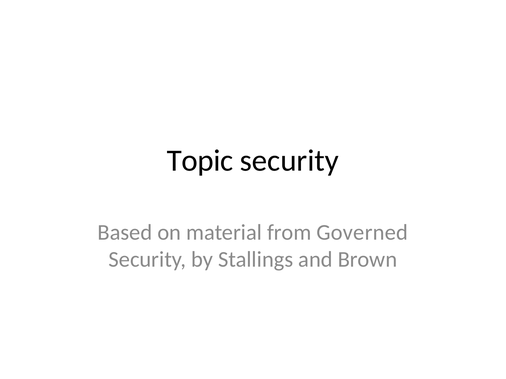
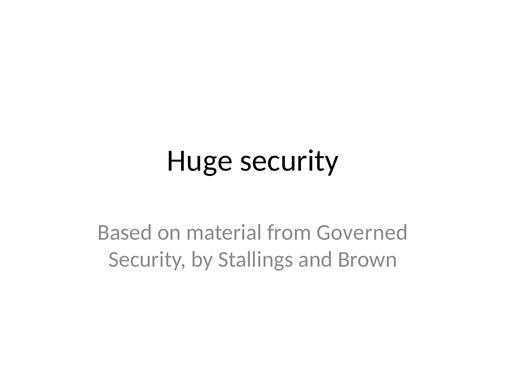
Topic: Topic -> Huge
